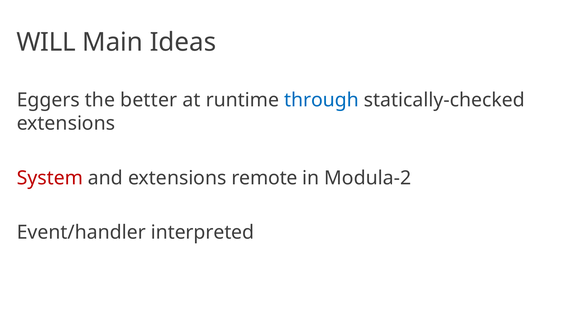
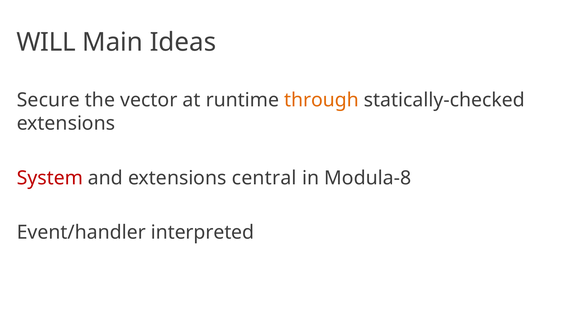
Eggers: Eggers -> Secure
better: better -> vector
through colour: blue -> orange
remote: remote -> central
Modula-2: Modula-2 -> Modula-8
